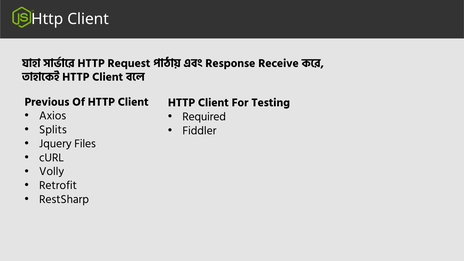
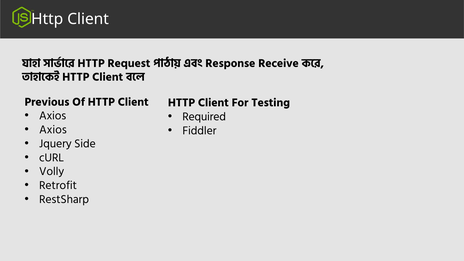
Splits at (53, 130): Splits -> Axios
Files: Files -> Side
